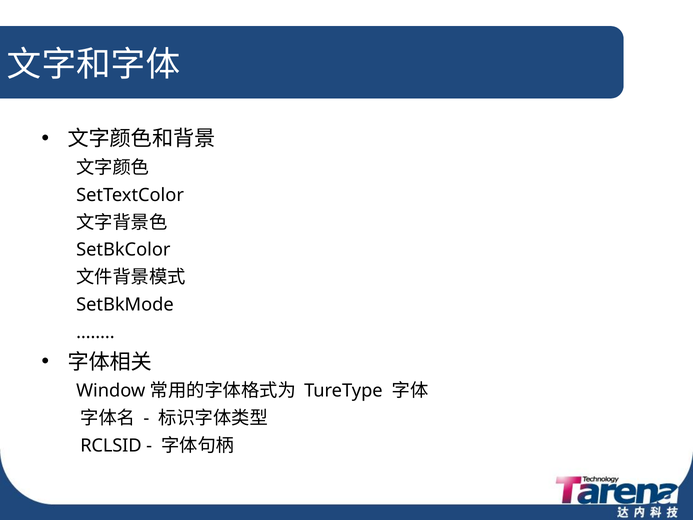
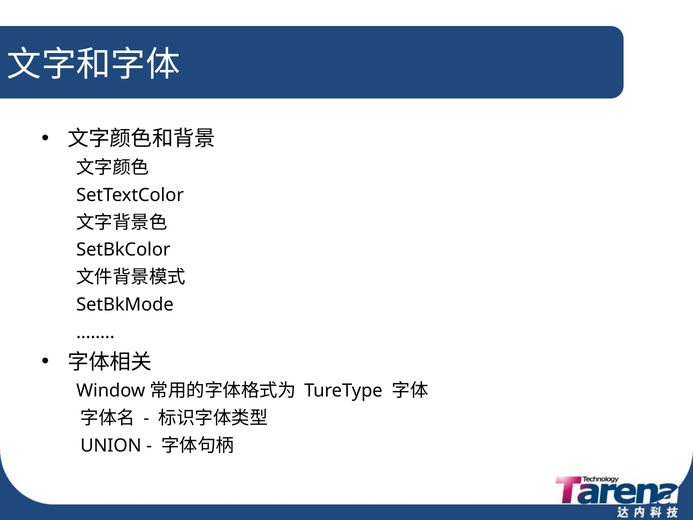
RCLSID: RCLSID -> UNION
